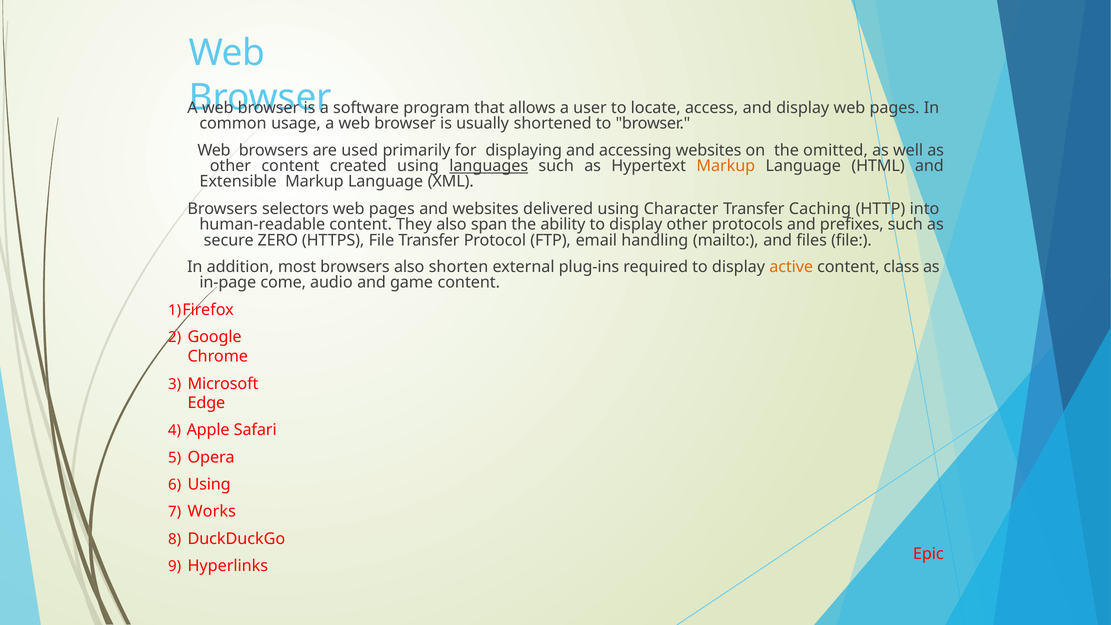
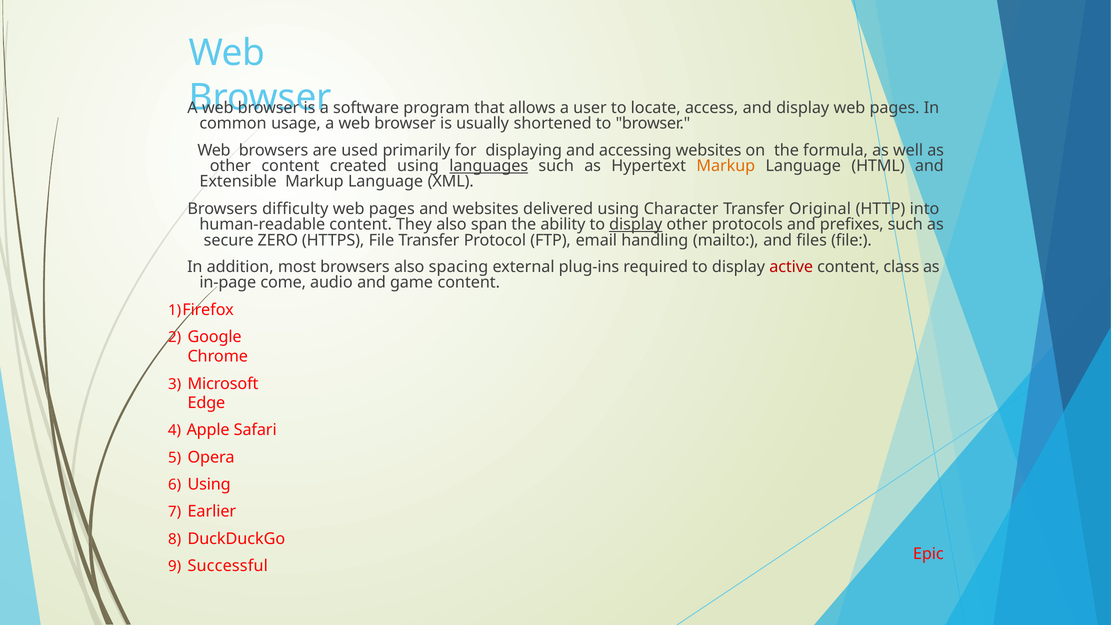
omitted: omitted -> formula
selectors: selectors -> difficulty
Caching: Caching -> Original
display at (636, 225) underline: none -> present
shorten: shorten -> spacing
active colour: orange -> red
Works: Works -> Earlier
Hyperlinks: Hyperlinks -> Successful
